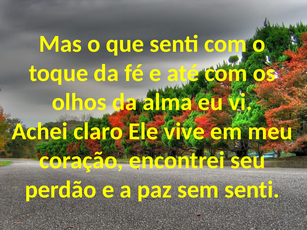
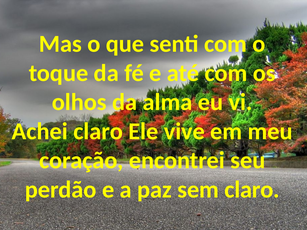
sem senti: senti -> claro
